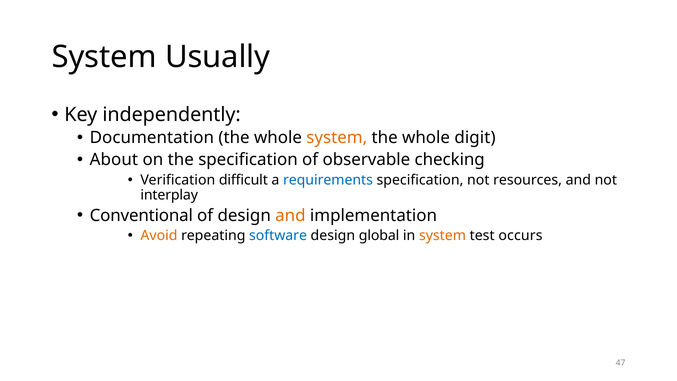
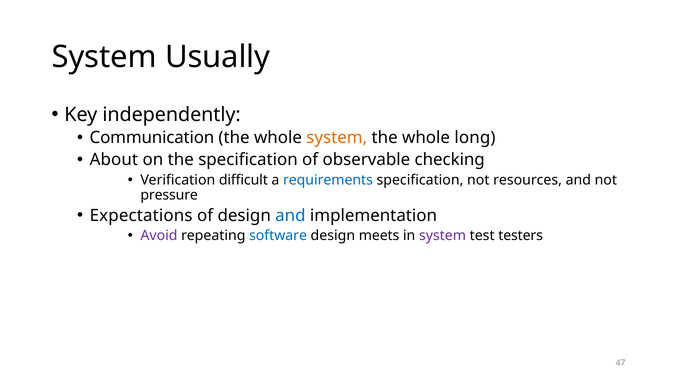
Documentation: Documentation -> Communication
digit: digit -> long
interplay: interplay -> pressure
Conventional: Conventional -> Expectations
and at (290, 215) colour: orange -> blue
Avoid colour: orange -> purple
global: global -> meets
system at (443, 236) colour: orange -> purple
occurs: occurs -> testers
